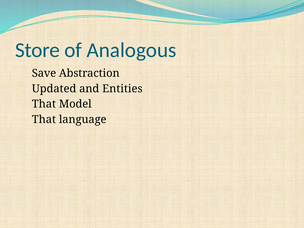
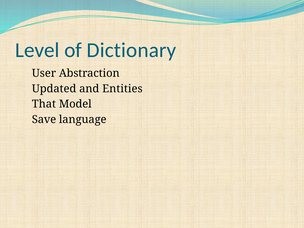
Store: Store -> Level
Analogous: Analogous -> Dictionary
Save: Save -> User
That at (44, 119): That -> Save
